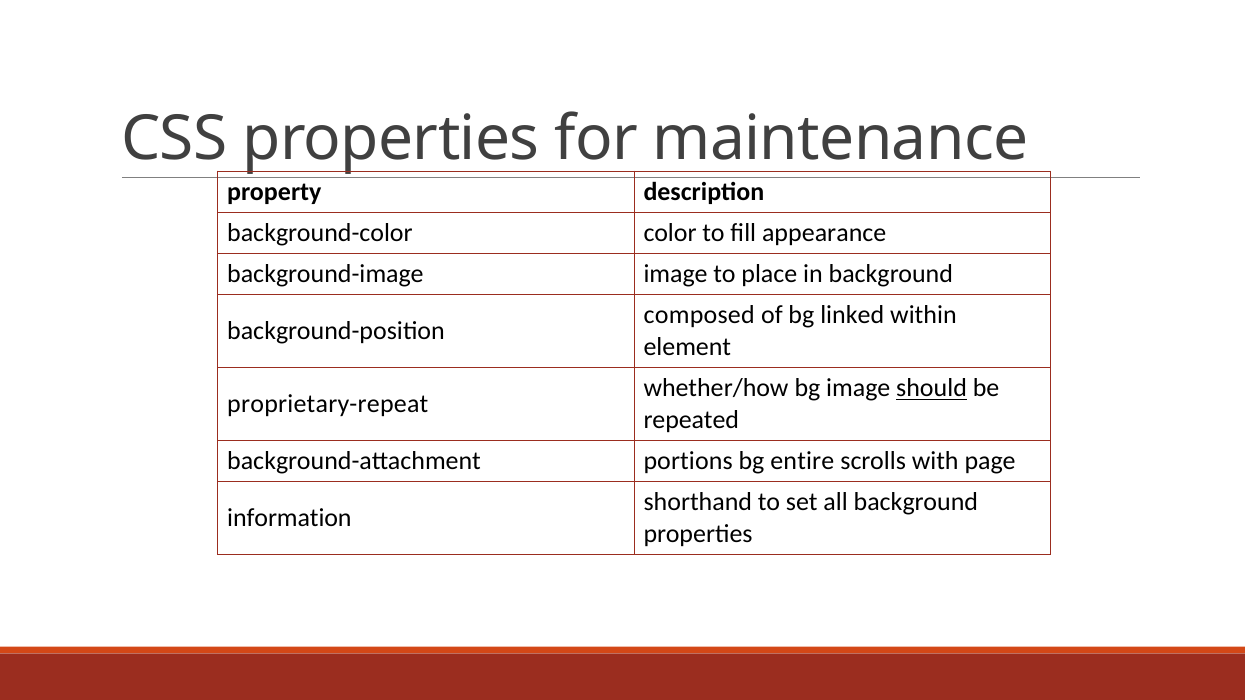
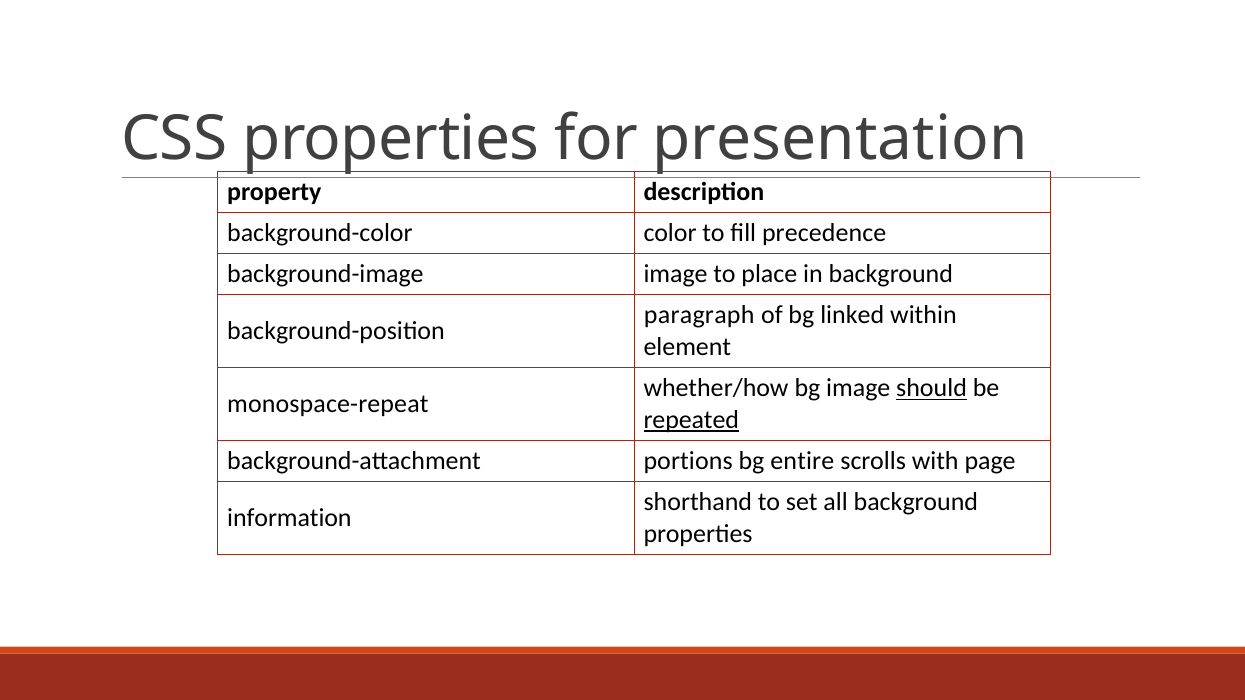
maintenance: maintenance -> presentation
appearance: appearance -> precedence
composed: composed -> paragraph
proprietary-repeat: proprietary-repeat -> monospace-repeat
repeated underline: none -> present
